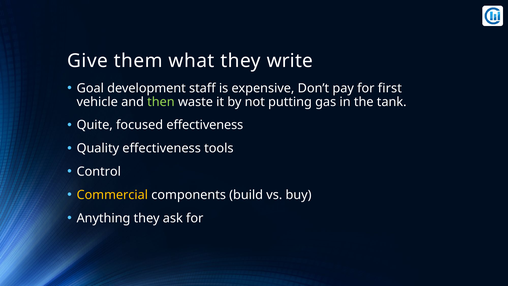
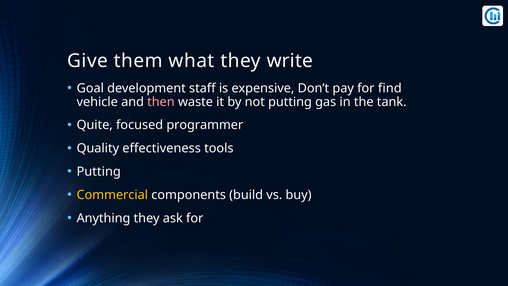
first: first -> find
then colour: light green -> pink
focused effectiveness: effectiveness -> programmer
Control at (99, 172): Control -> Putting
